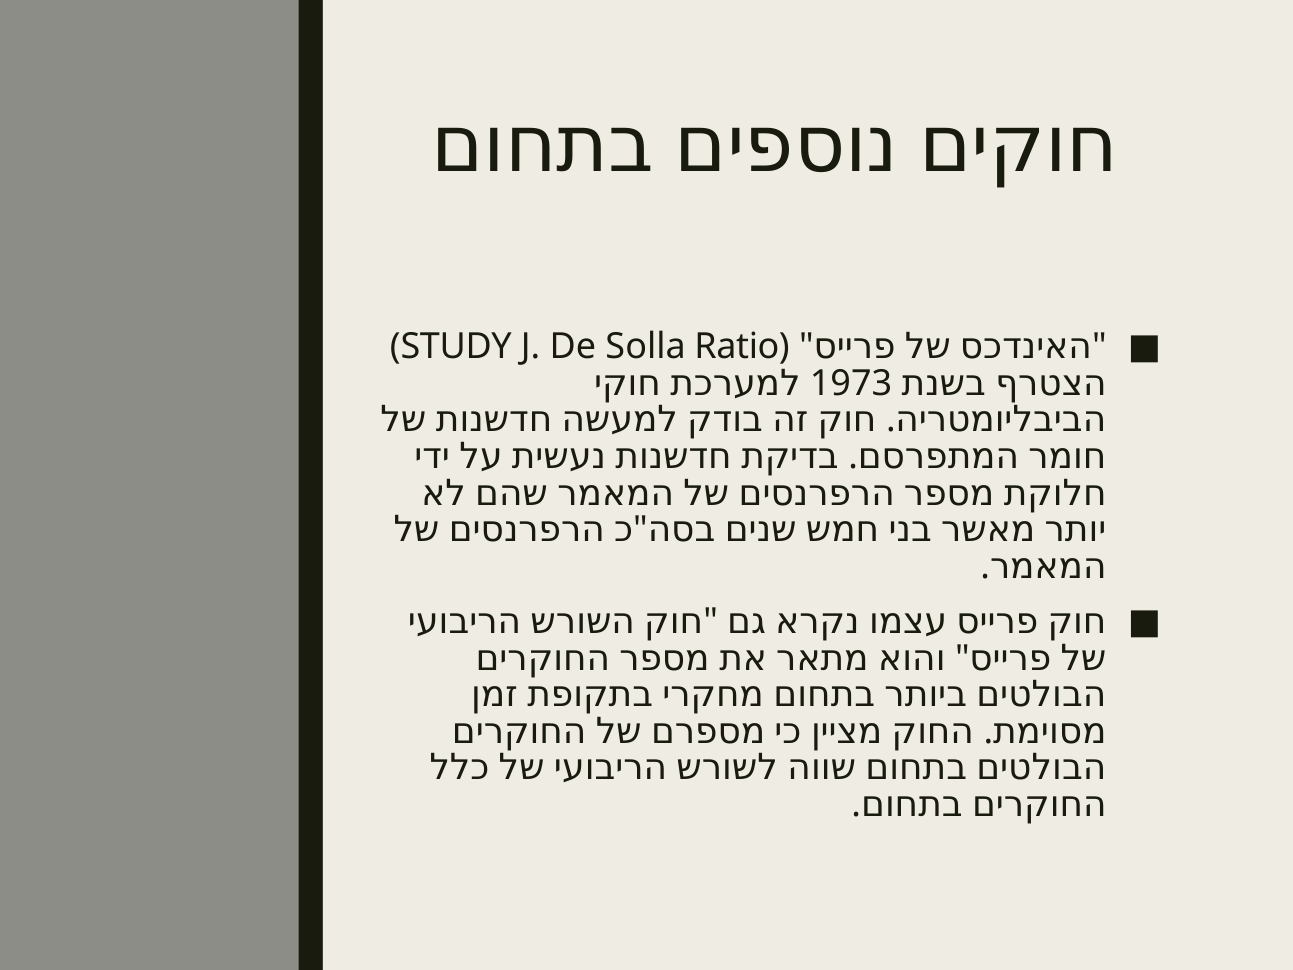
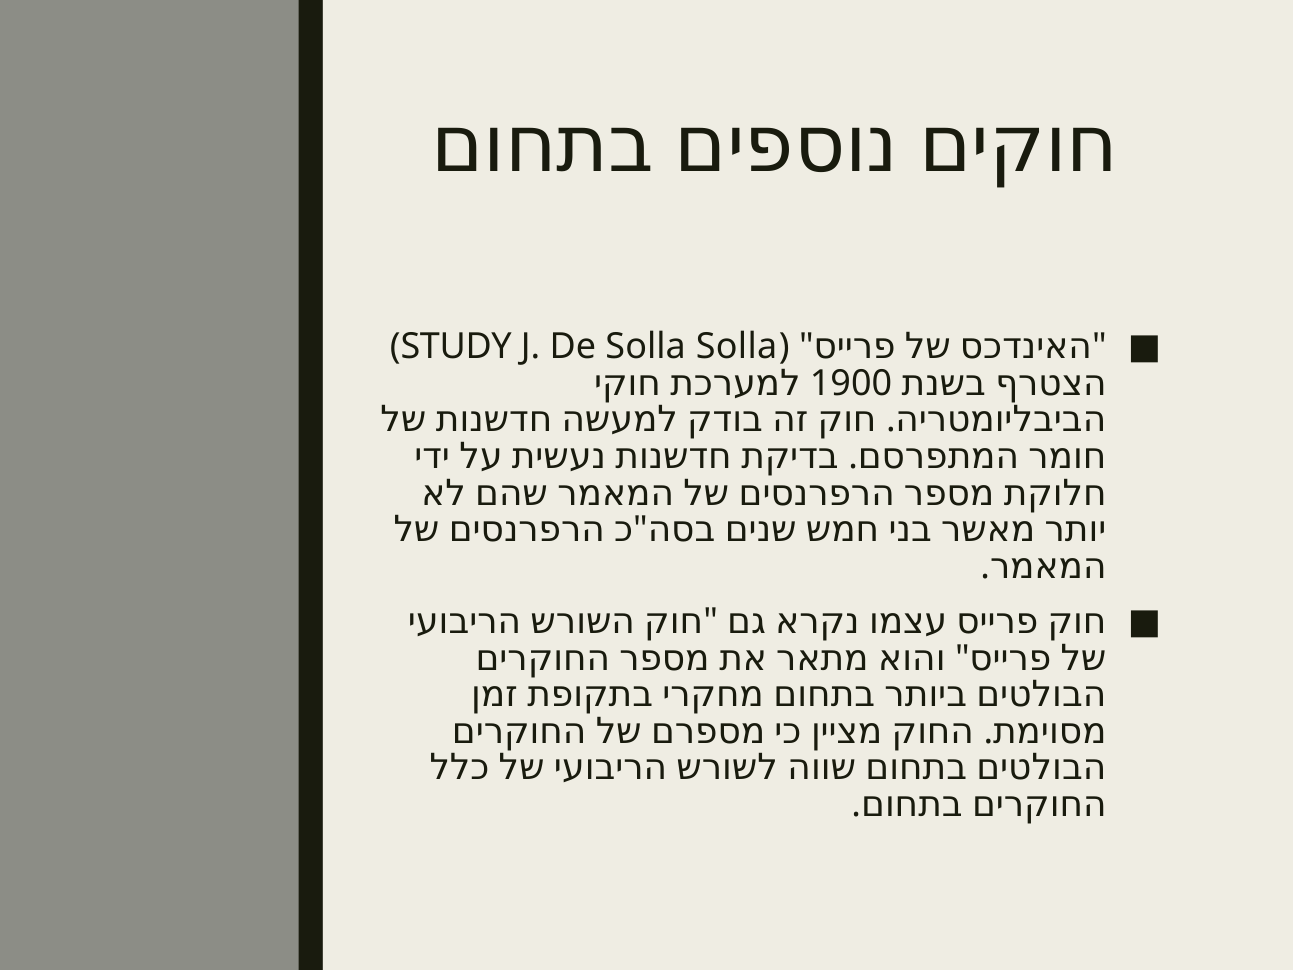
Solla Ratio: Ratio -> Solla
1973: 1973 -> 1900
